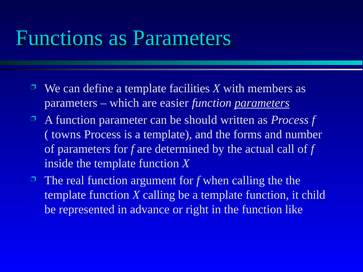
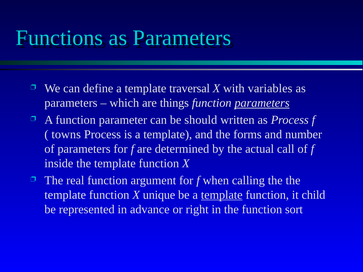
facilities: facilities -> traversal
members: members -> variables
easier: easier -> things
X calling: calling -> unique
template at (222, 195) underline: none -> present
like: like -> sort
